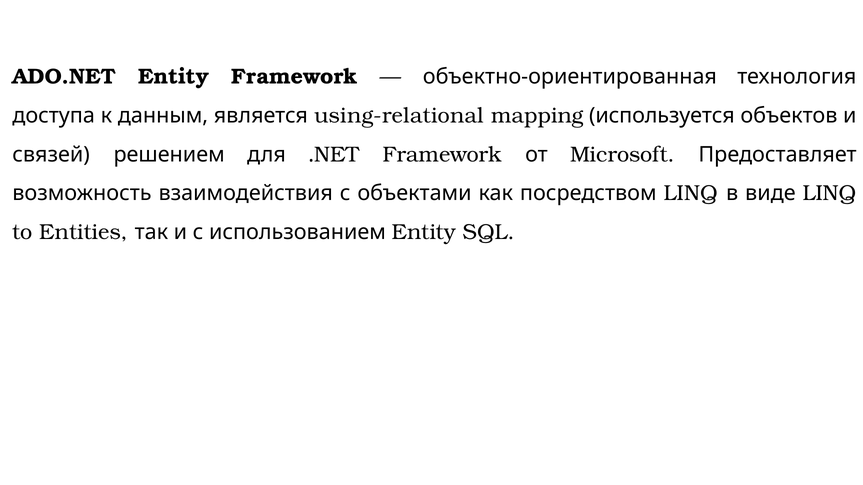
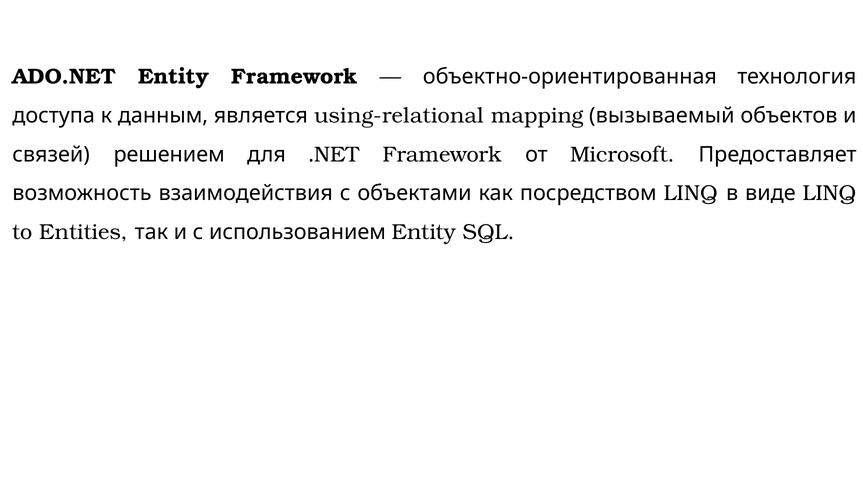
используется: используется -> вызываемый
